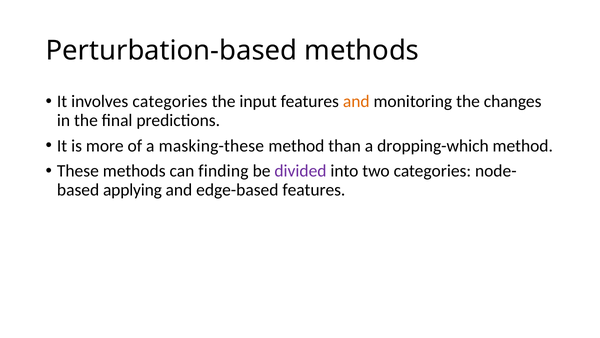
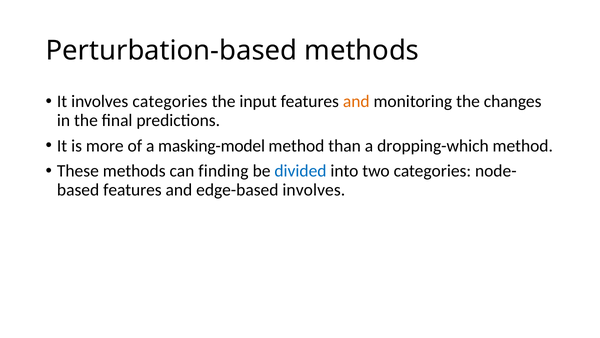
masking-these: masking-these -> masking-model
divided colour: purple -> blue
applying at (132, 190): applying -> features
edge-based features: features -> involves
